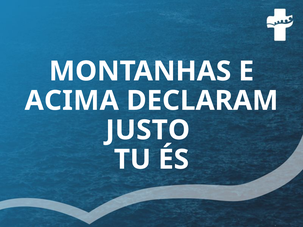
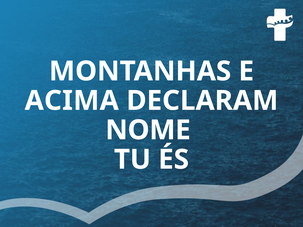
JUSTO: JUSTO -> NOME
